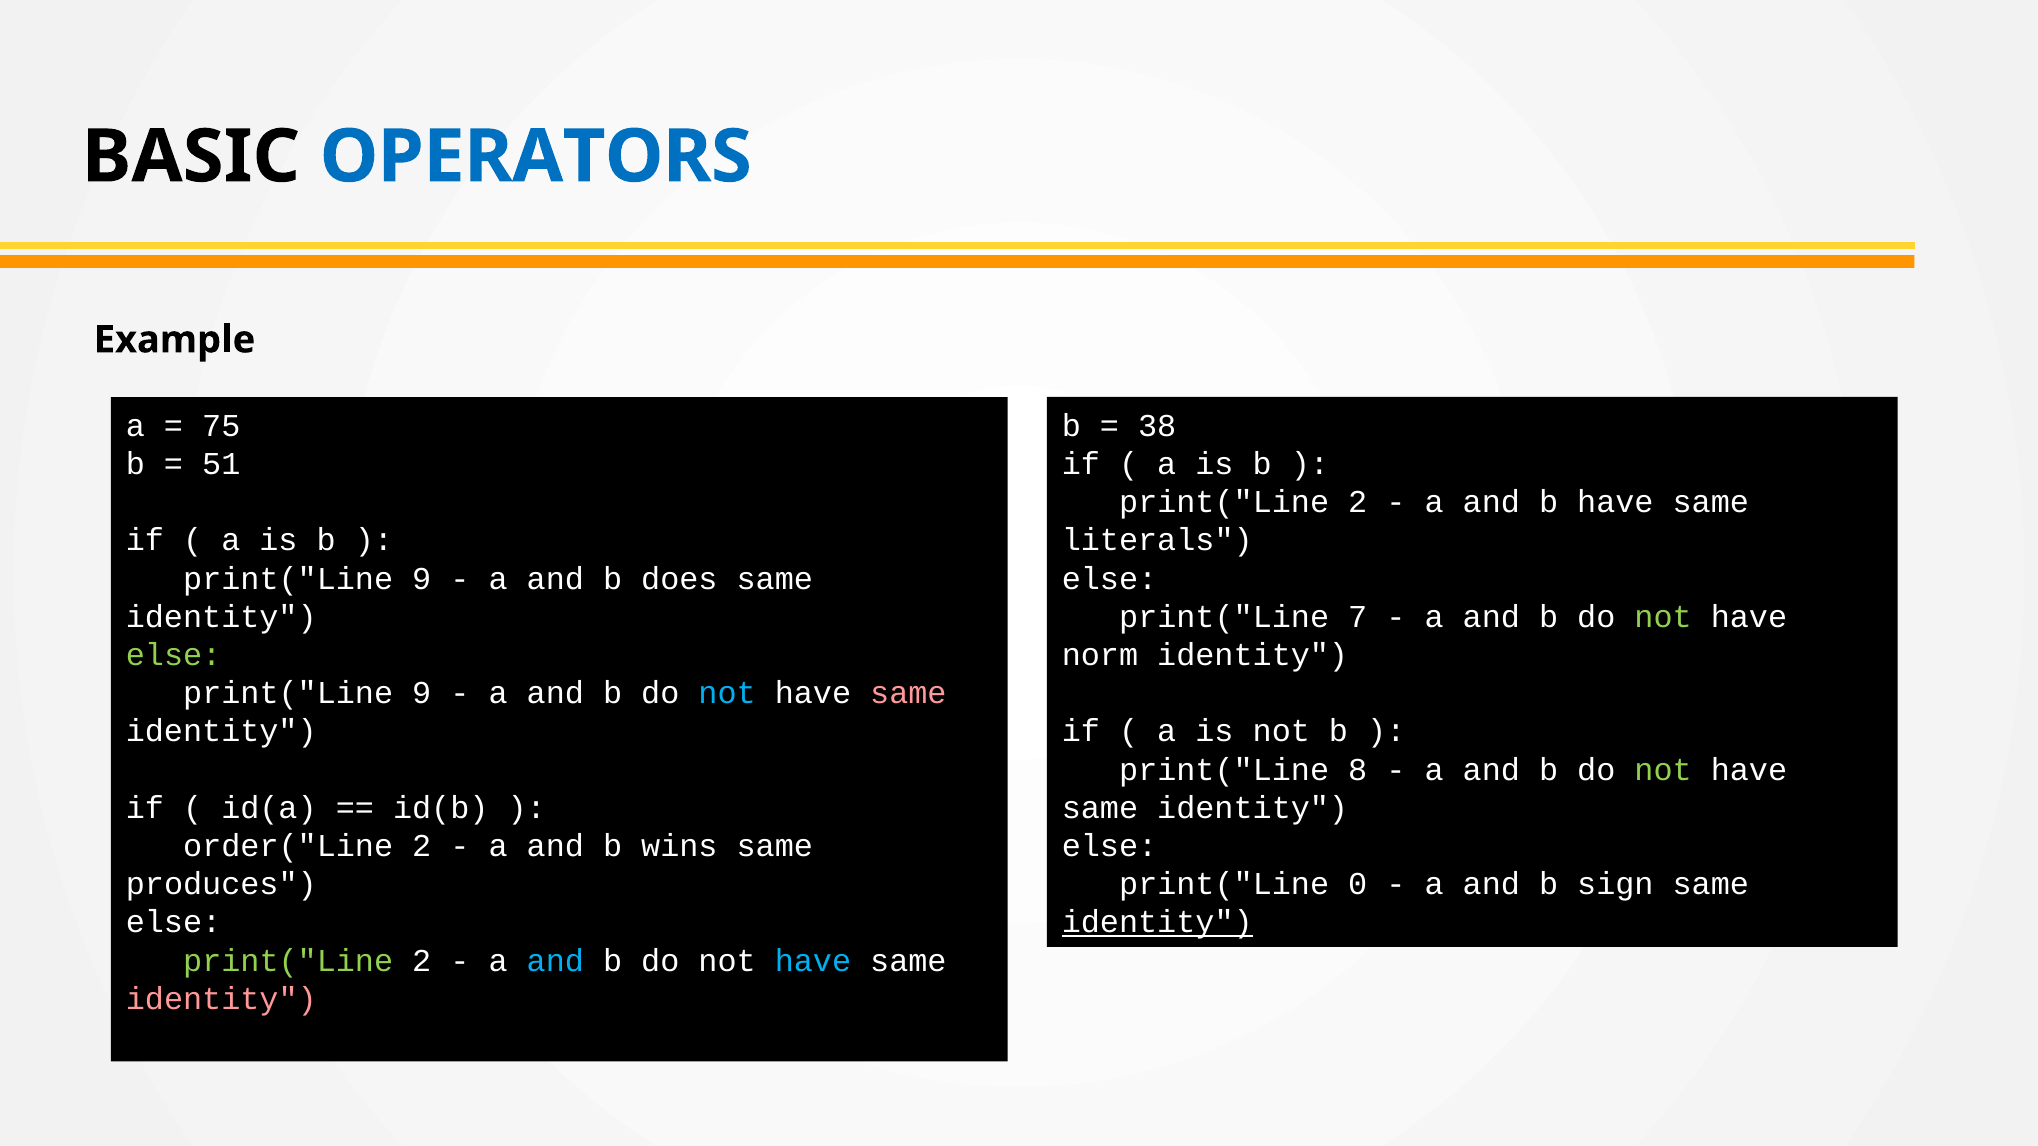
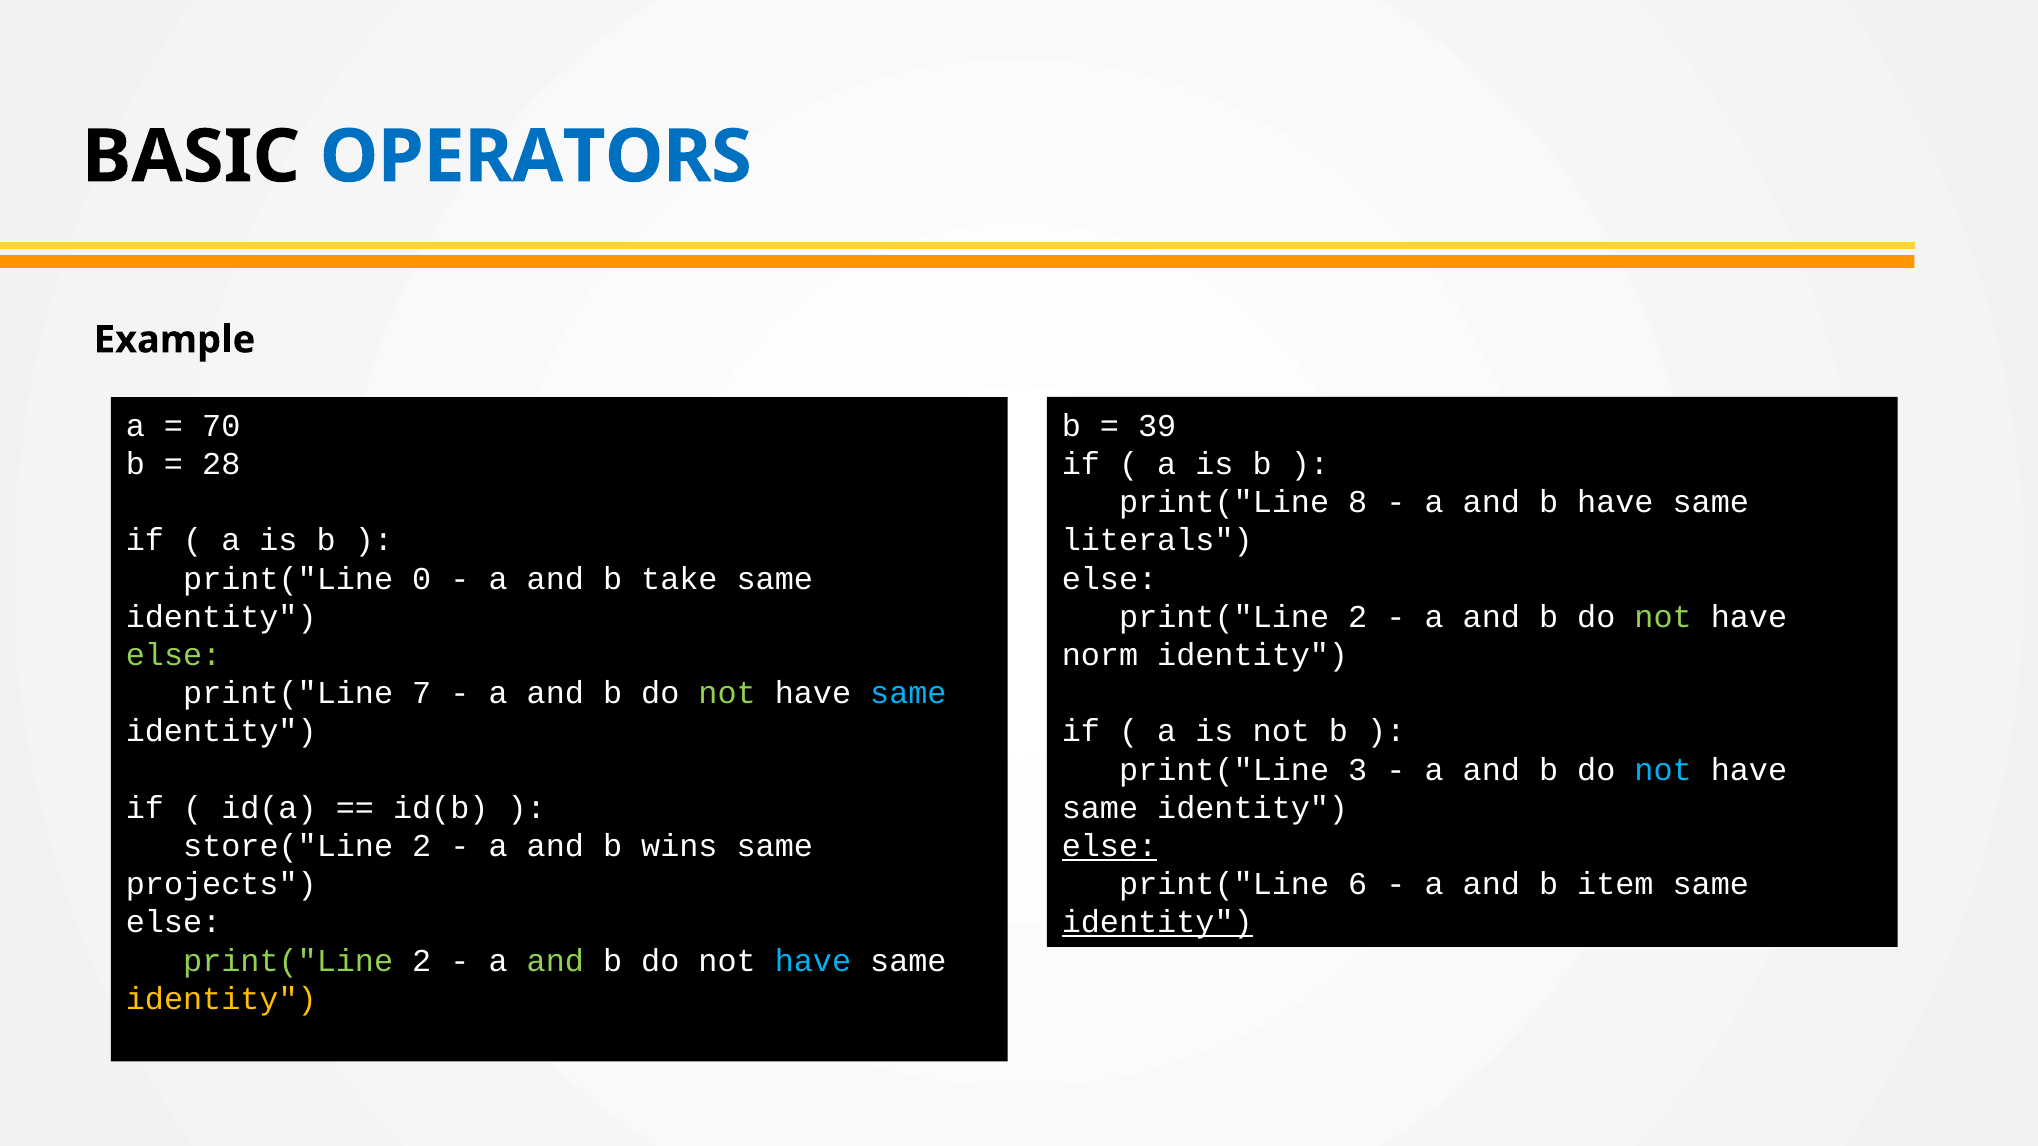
75: 75 -> 70
38: 38 -> 39
51: 51 -> 28
2 at (1358, 502): 2 -> 8
9 at (422, 579): 9 -> 0
does: does -> take
7 at (1358, 617): 7 -> 2
9 at (422, 694): 9 -> 7
not at (727, 694) colour: light blue -> light green
same at (908, 694) colour: pink -> light blue
8: 8 -> 3
not at (1663, 770) colour: light green -> light blue
order("Line: order("Line -> store("Line
else at (1110, 846) underline: none -> present
produces: produces -> projects
0: 0 -> 6
sign: sign -> item
and at (555, 961) colour: light blue -> light green
identity at (221, 999) colour: pink -> yellow
